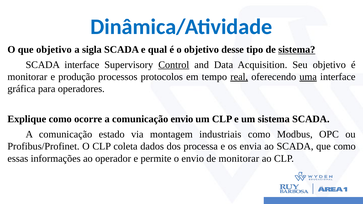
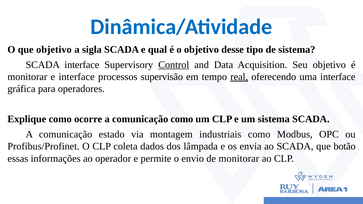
sistema at (297, 50) underline: present -> none
e produção: produção -> interface
protocolos: protocolos -> supervisão
uma underline: present -> none
comunicação envio: envio -> como
processa: processa -> lâmpada
que como: como -> botão
